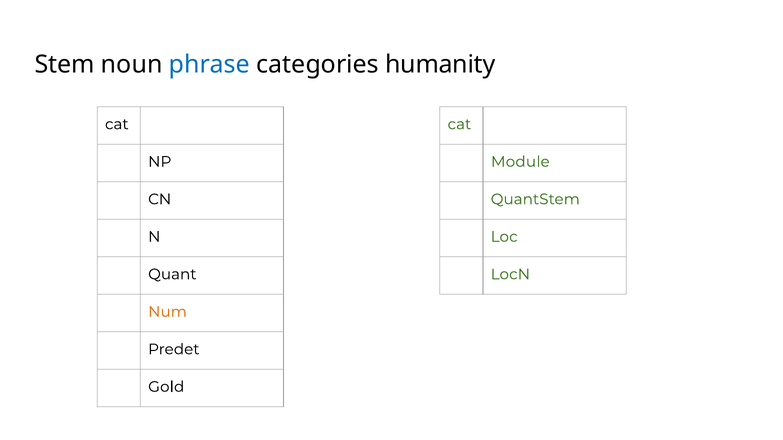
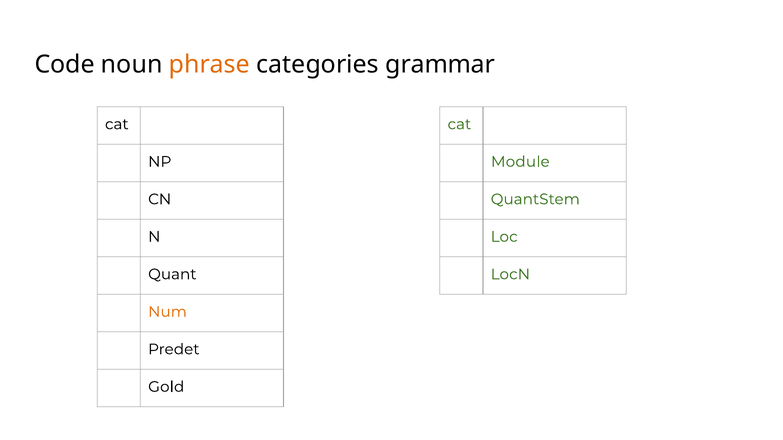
Stem: Stem -> Code
phrase colour: blue -> orange
humanity: humanity -> grammar
